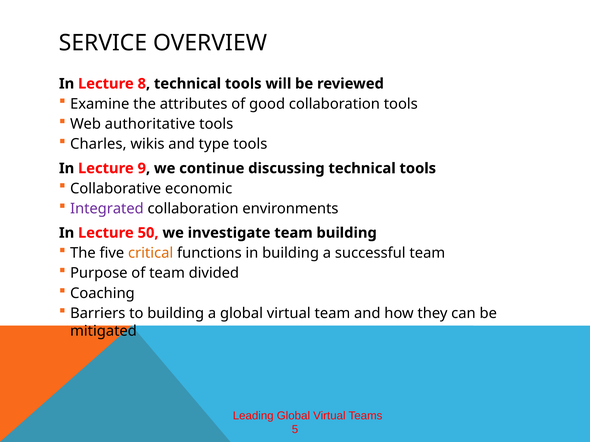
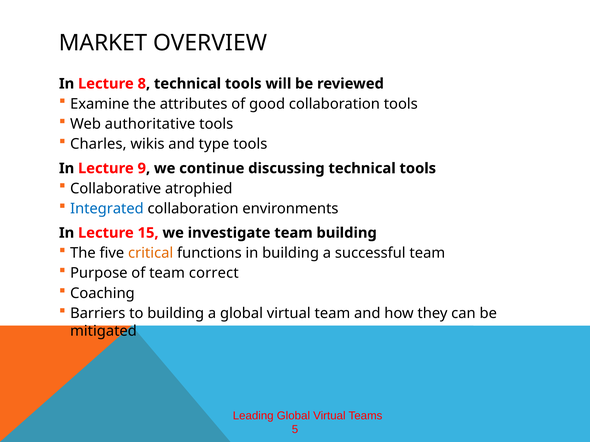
SERVICE: SERVICE -> MARKET
economic: economic -> atrophied
Integrated colour: purple -> blue
50: 50 -> 15
divided: divided -> correct
